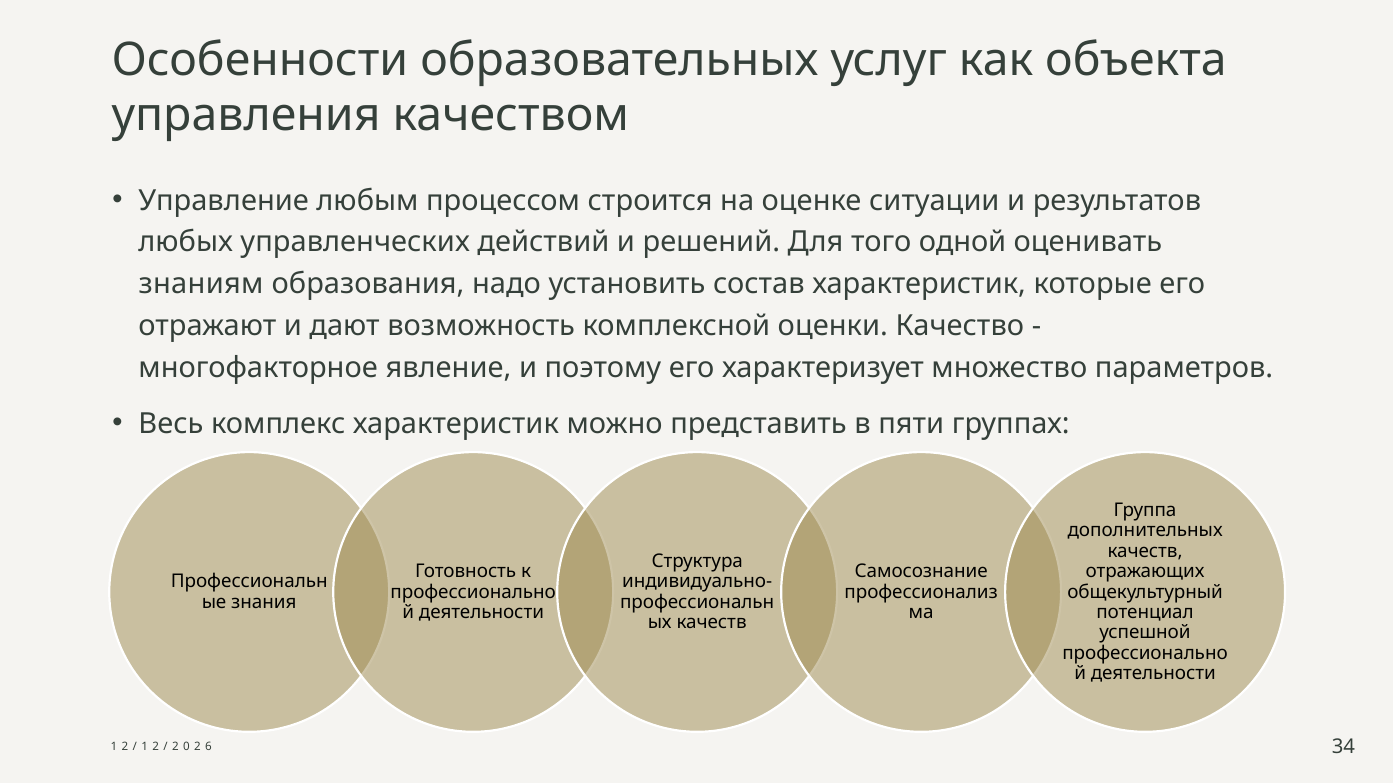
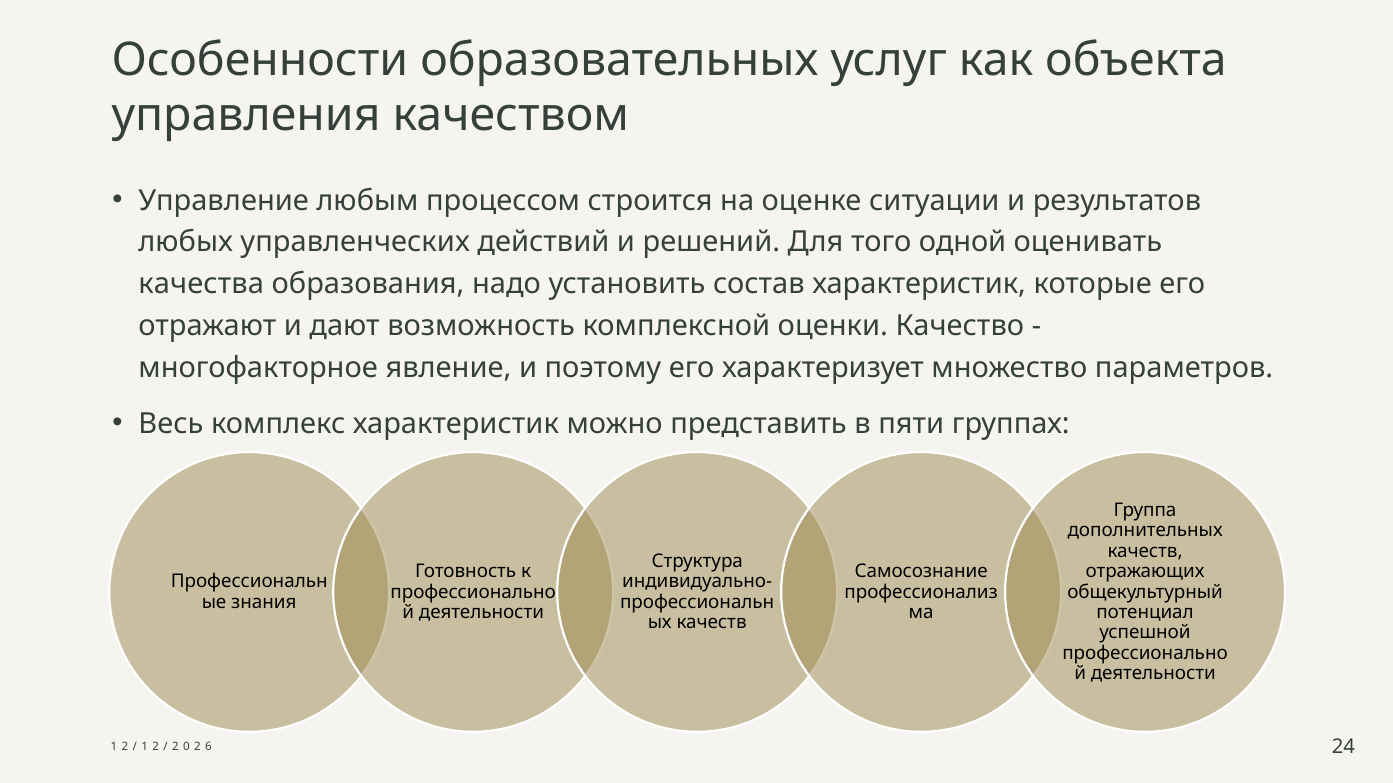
знаниям: знаниям -> качества
34: 34 -> 24
